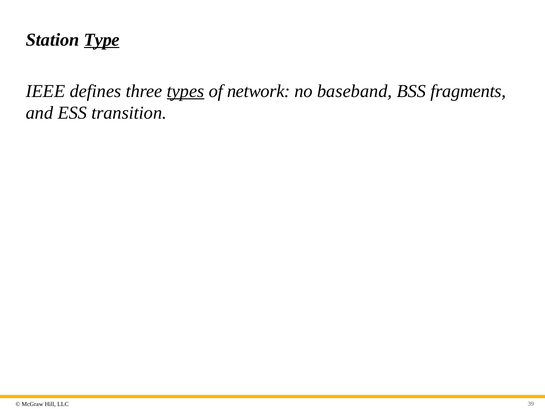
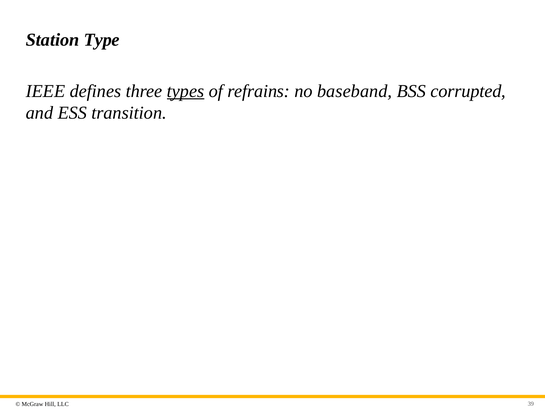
Type underline: present -> none
network: network -> refrains
fragments: fragments -> corrupted
